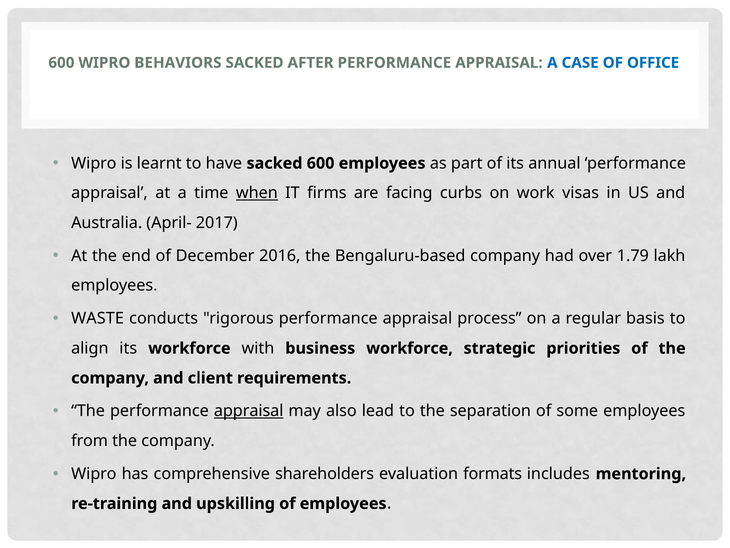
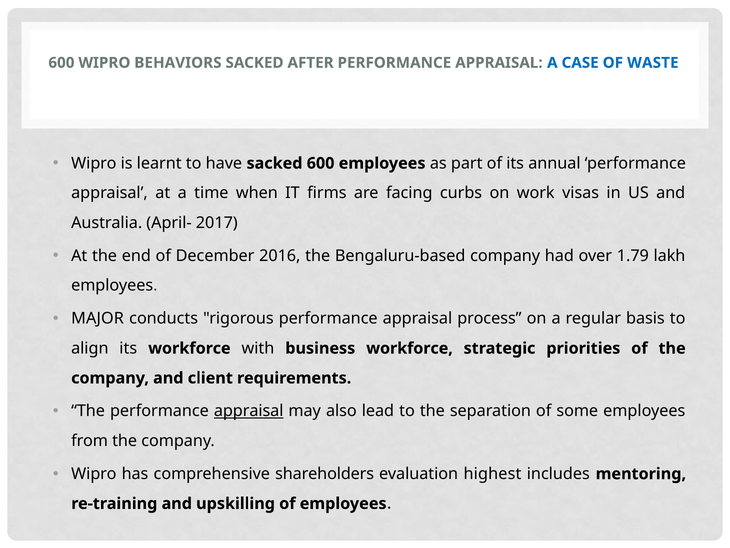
OFFICE: OFFICE -> WASTE
when underline: present -> none
WASTE: WASTE -> MAJOR
formats: formats -> highest
